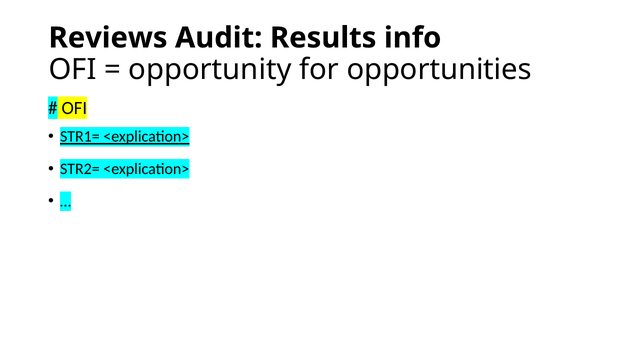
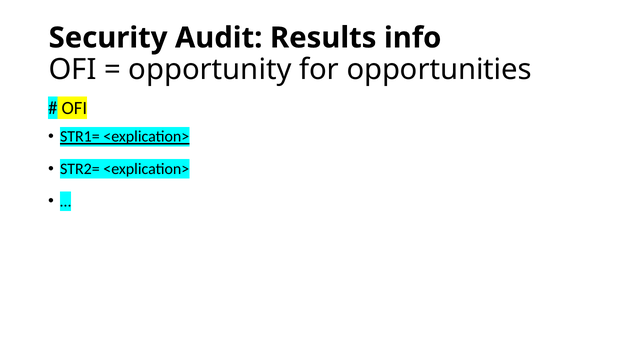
Reviews: Reviews -> Security
